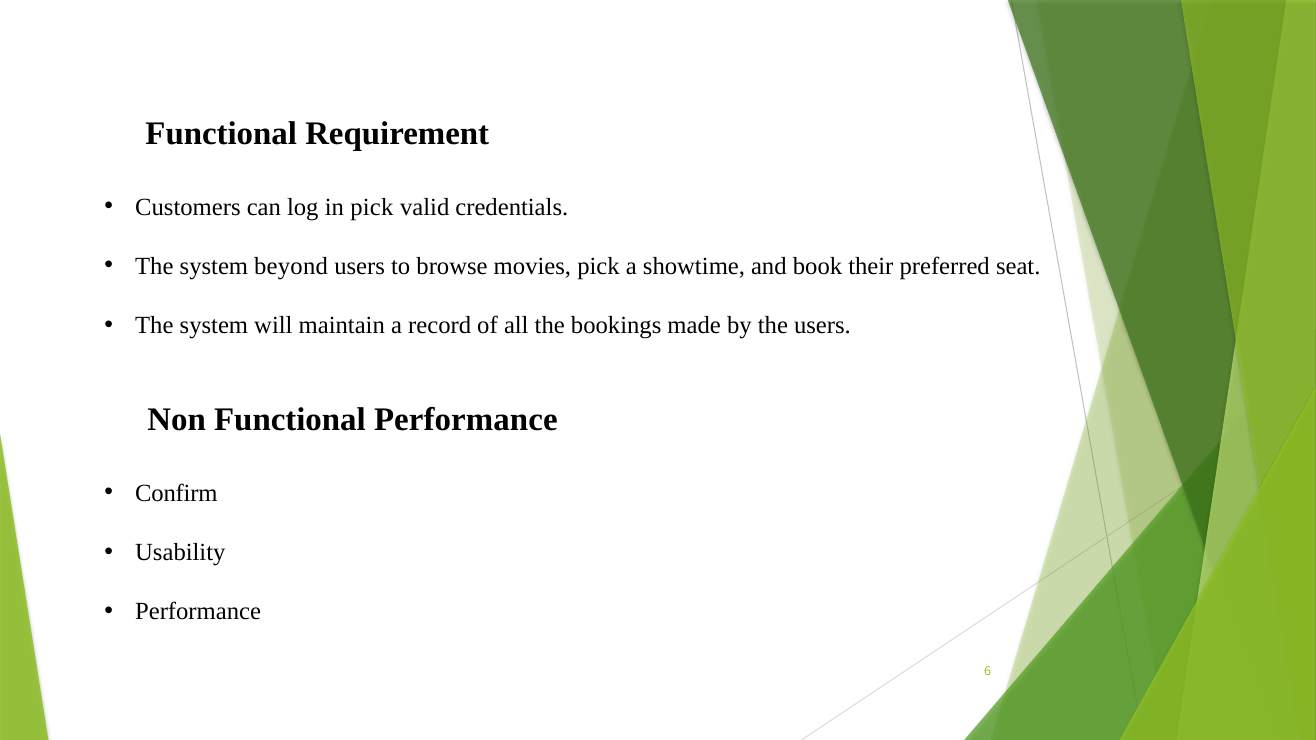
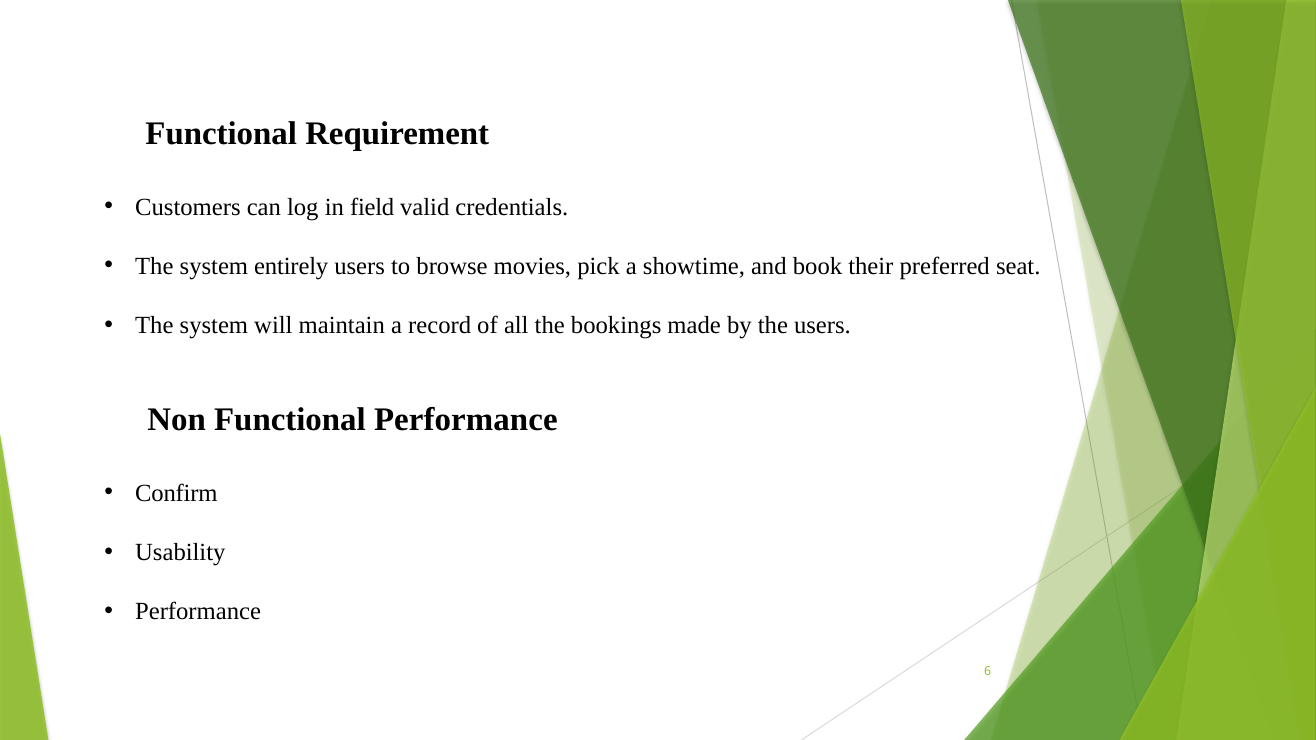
in pick: pick -> field
beyond: beyond -> entirely
